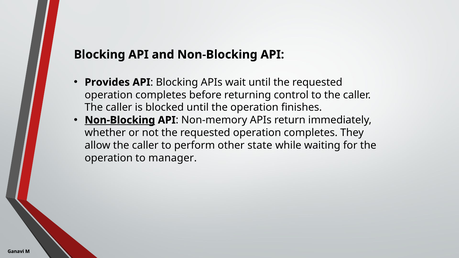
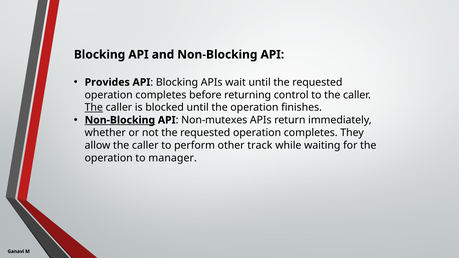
The at (94, 108) underline: none -> present
Non-memory: Non-memory -> Non-mutexes
state: state -> track
